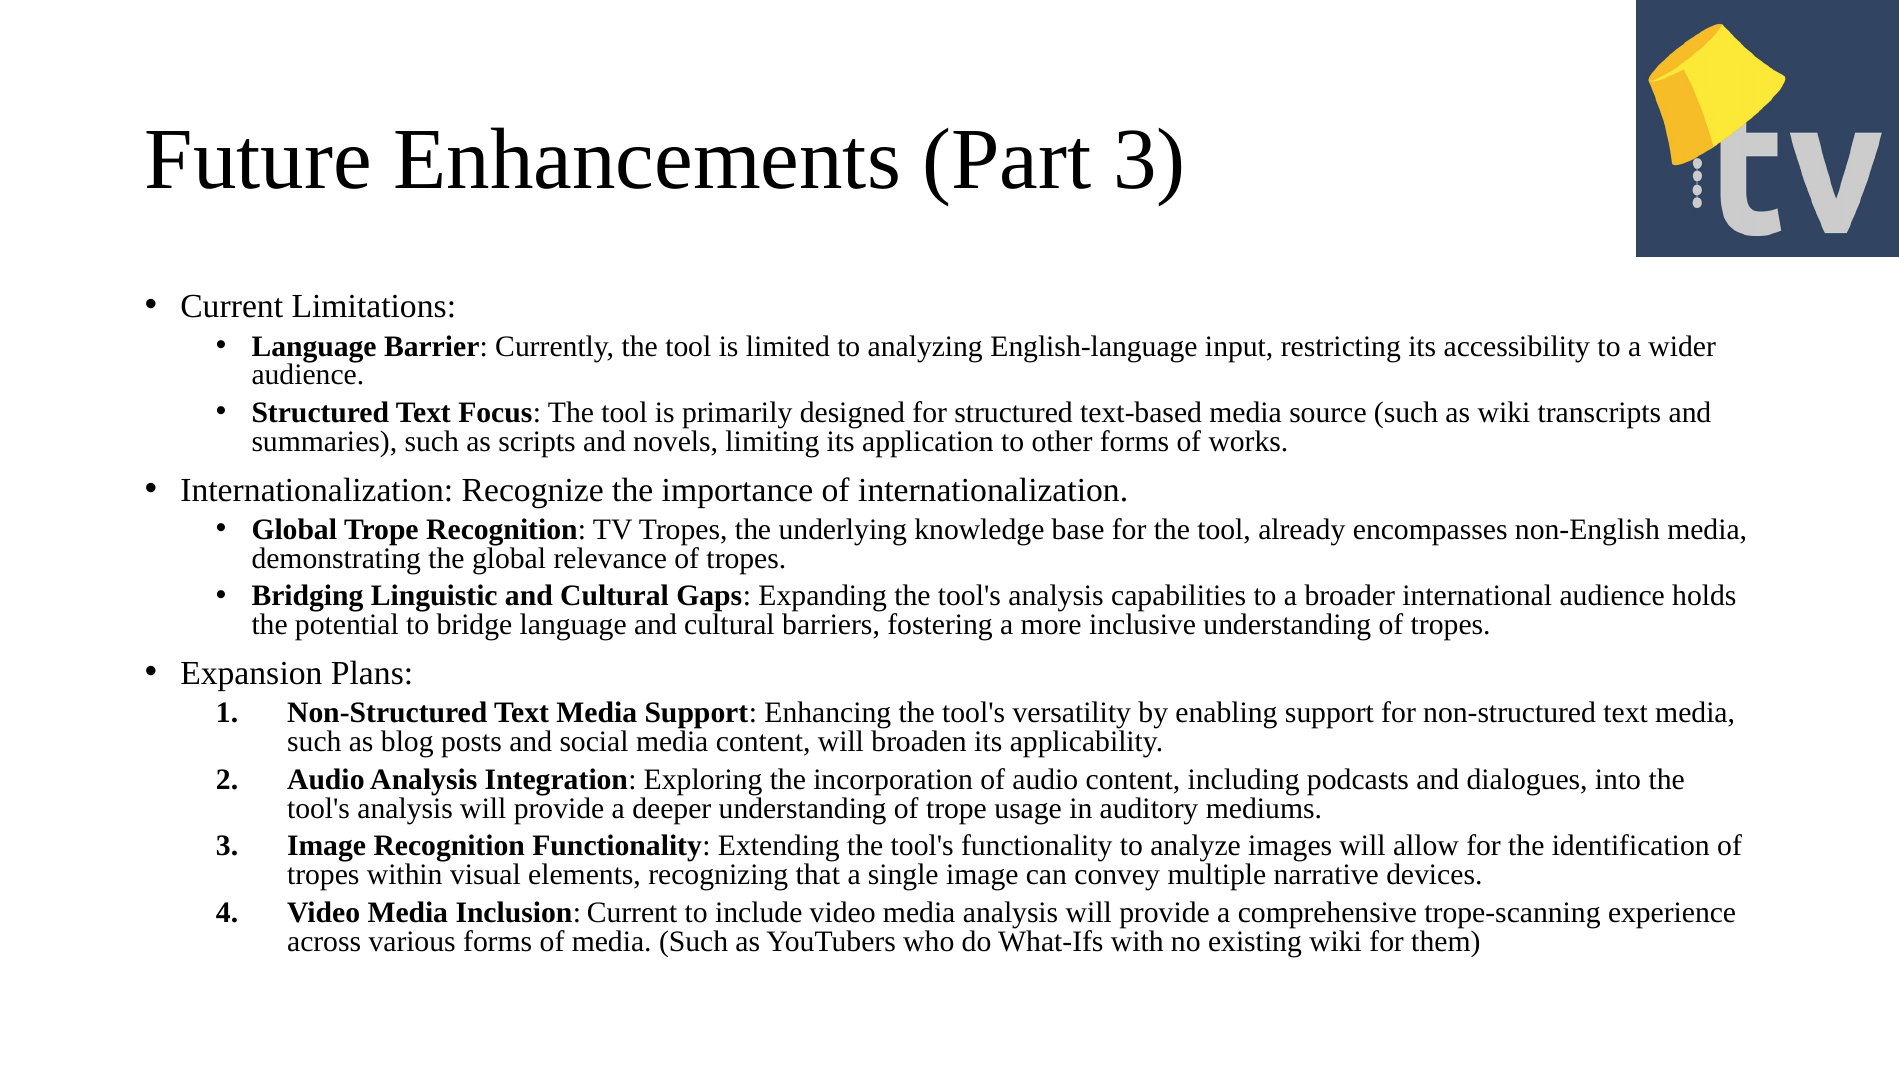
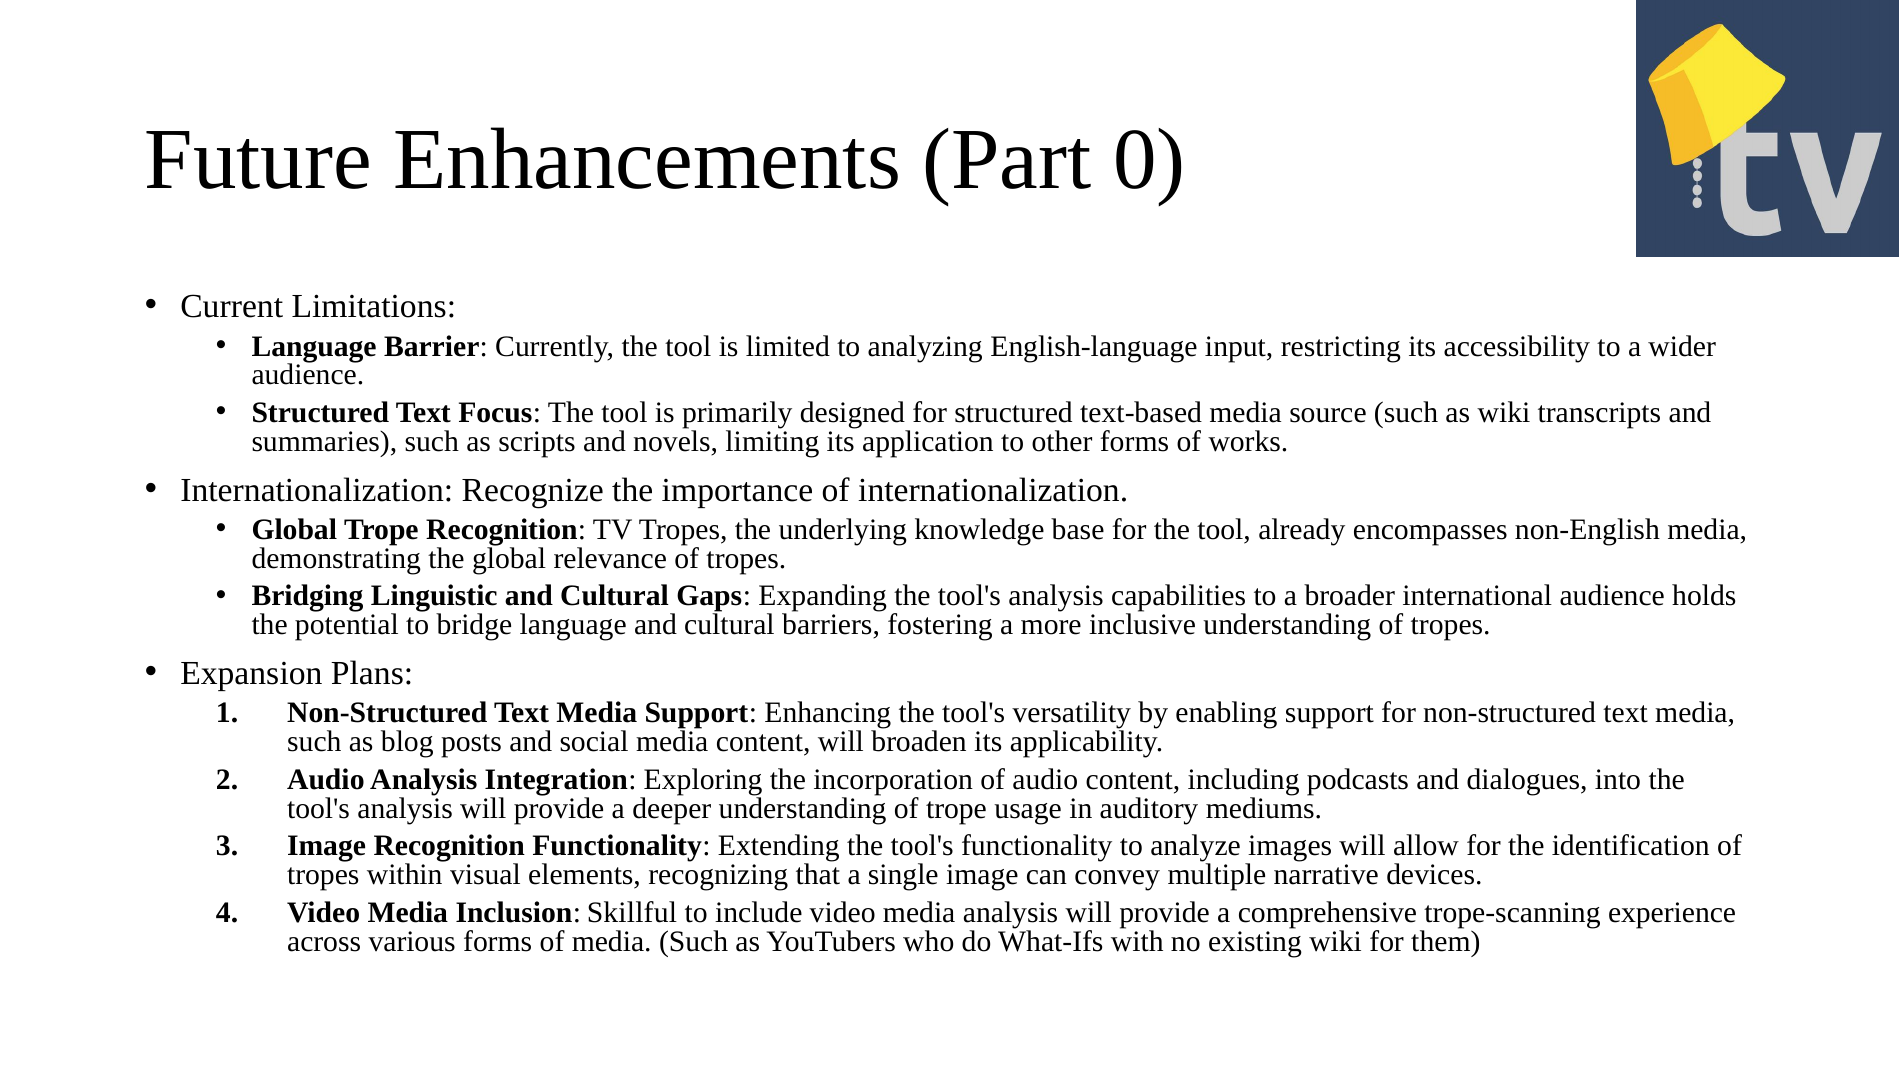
Part 3: 3 -> 0
Inclusion Current: Current -> Skillful
